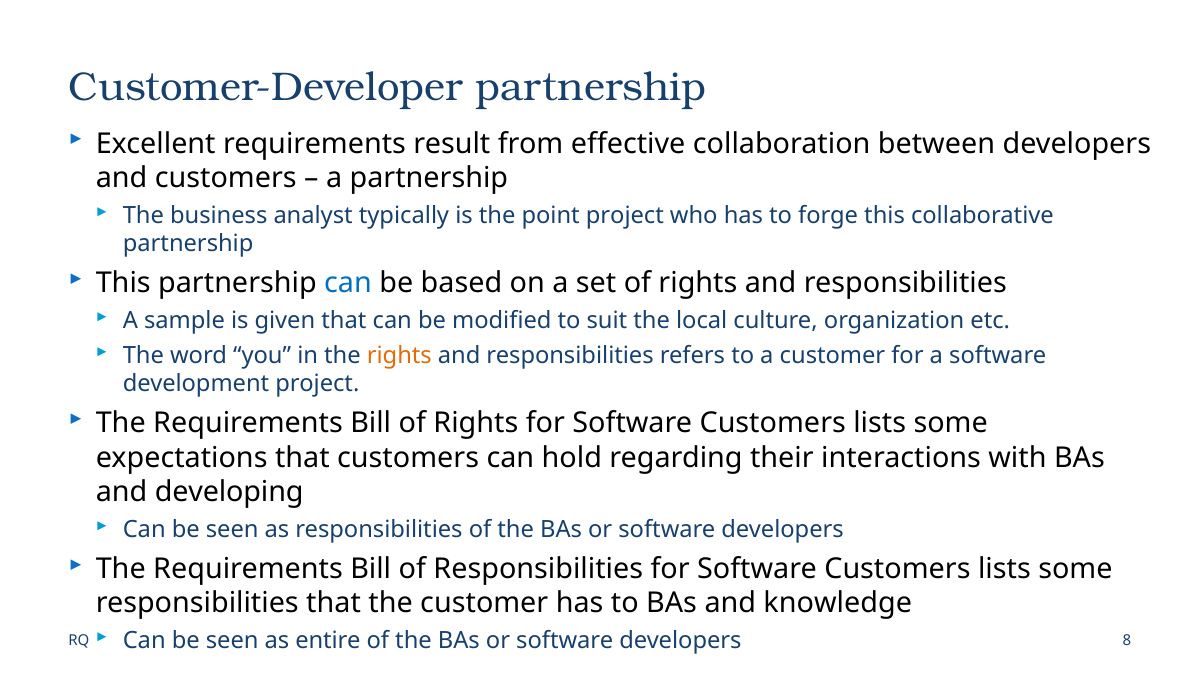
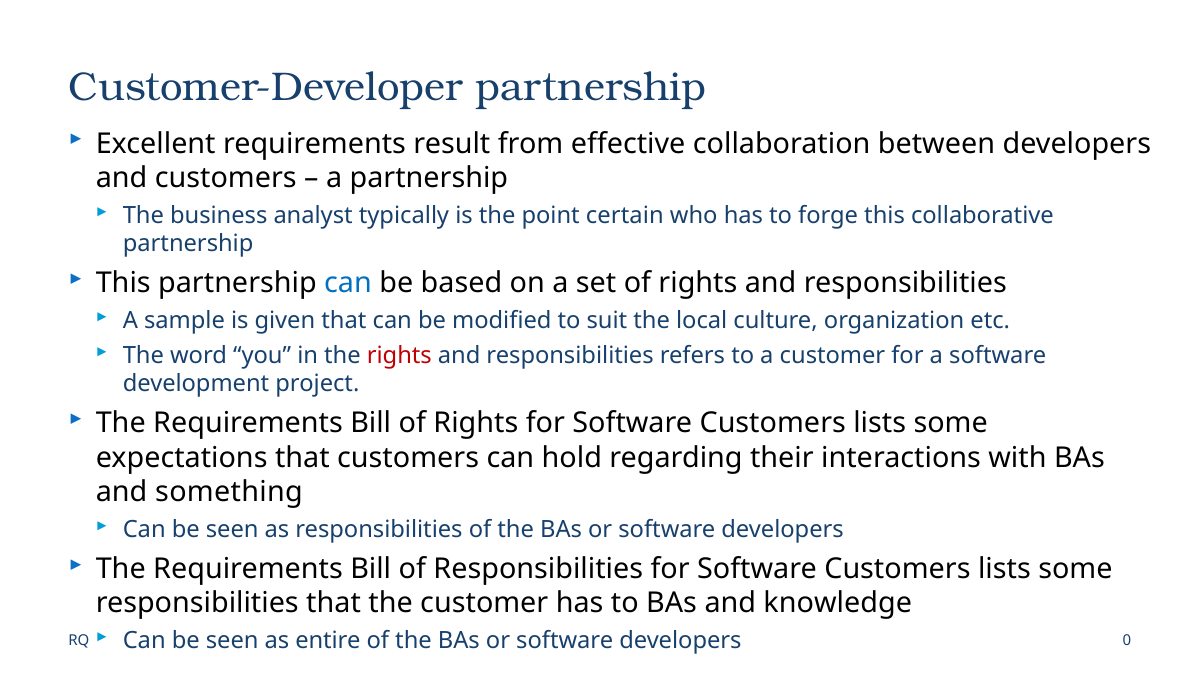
point project: project -> certain
rights at (399, 355) colour: orange -> red
developing: developing -> something
8: 8 -> 0
